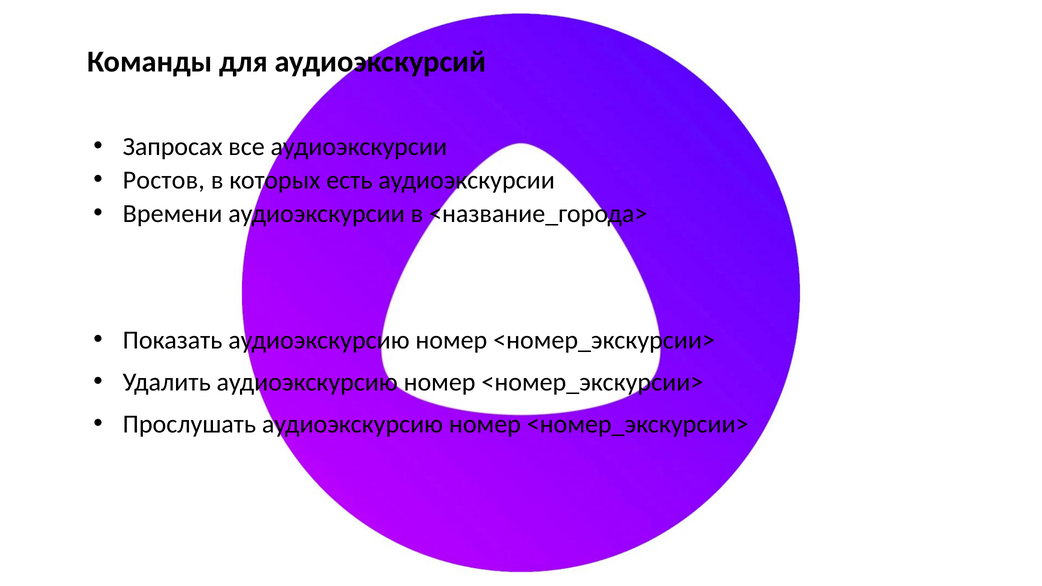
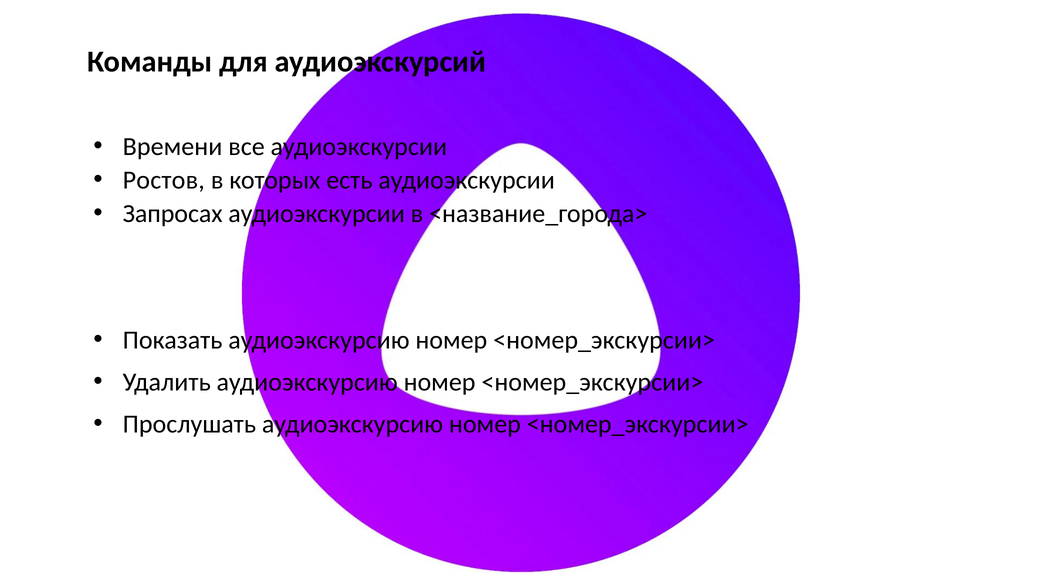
Запросах: Запросах -> Времени
Времени: Времени -> Запросах
